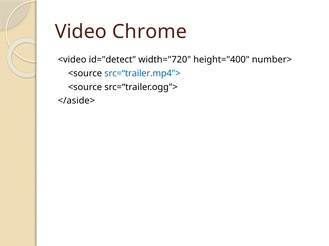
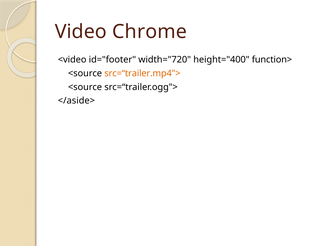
id="detect: id="detect -> id="footer
number>: number> -> function>
src=“trailer.mp4"> colour: blue -> orange
